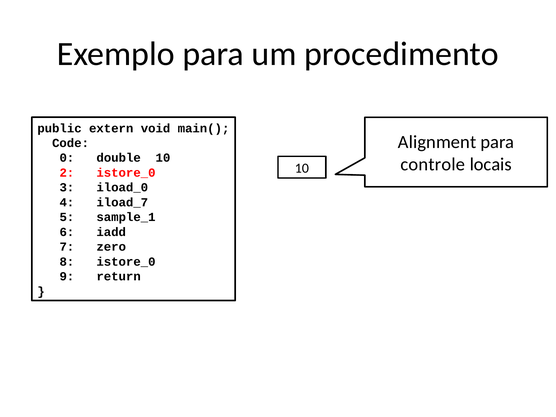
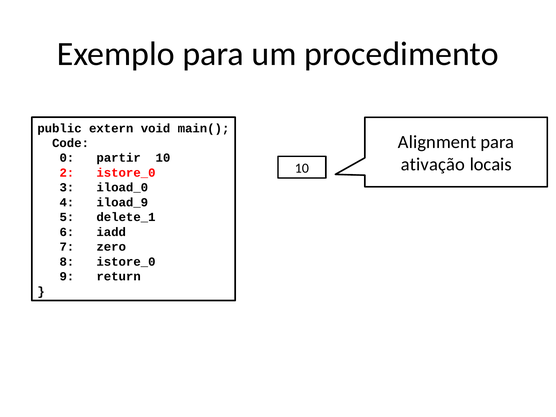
double: double -> partir
controle: controle -> ativação
iload_7: iload_7 -> iload_9
sample_1: sample_1 -> delete_1
